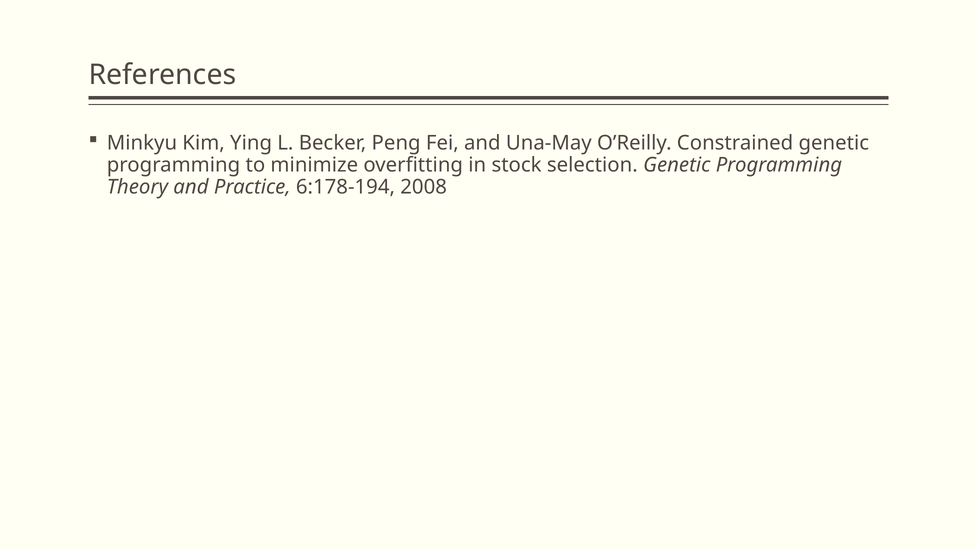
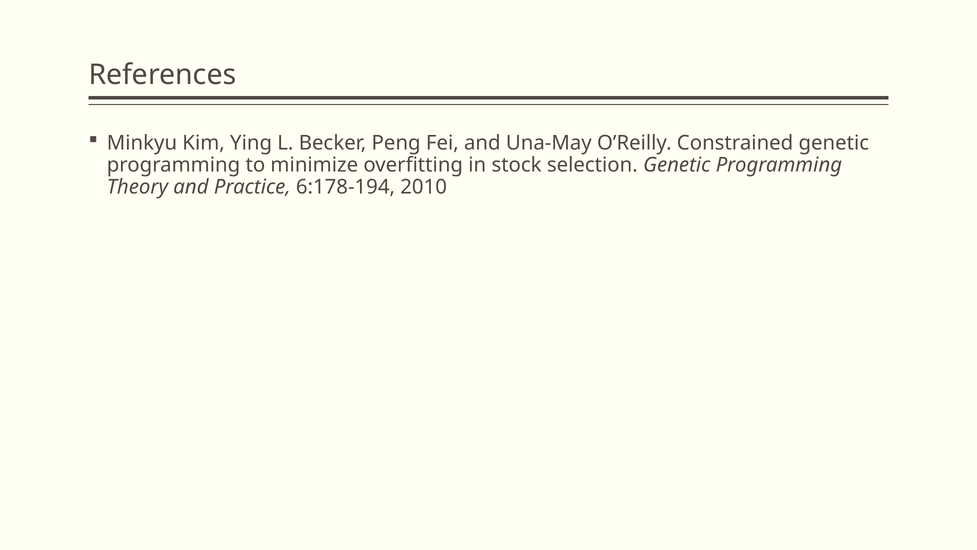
2008: 2008 -> 2010
